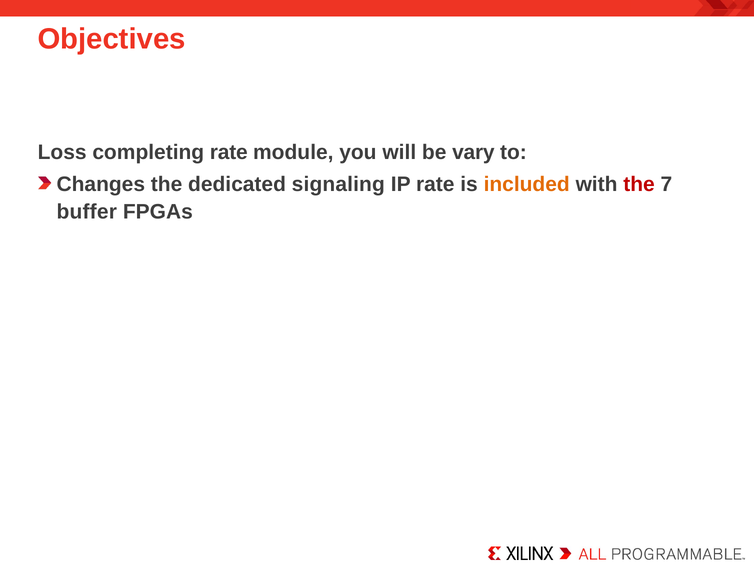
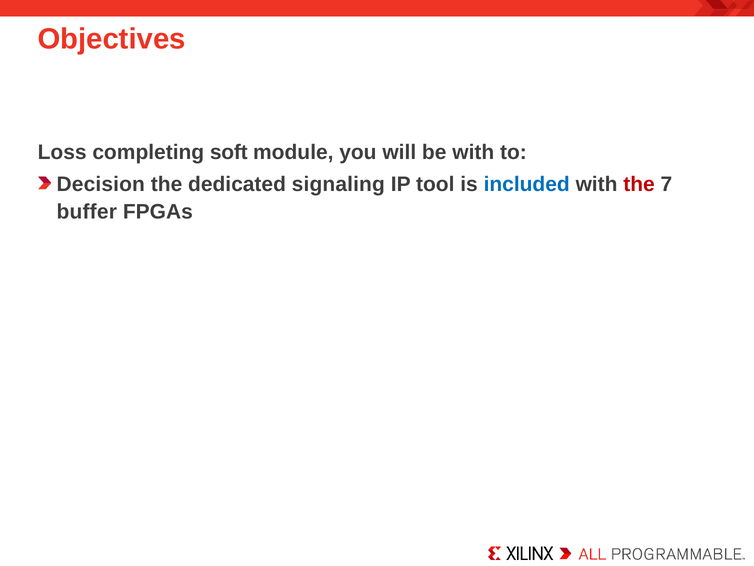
completing rate: rate -> soft
be vary: vary -> with
Changes: Changes -> Decision
IP rate: rate -> tool
included colour: orange -> blue
